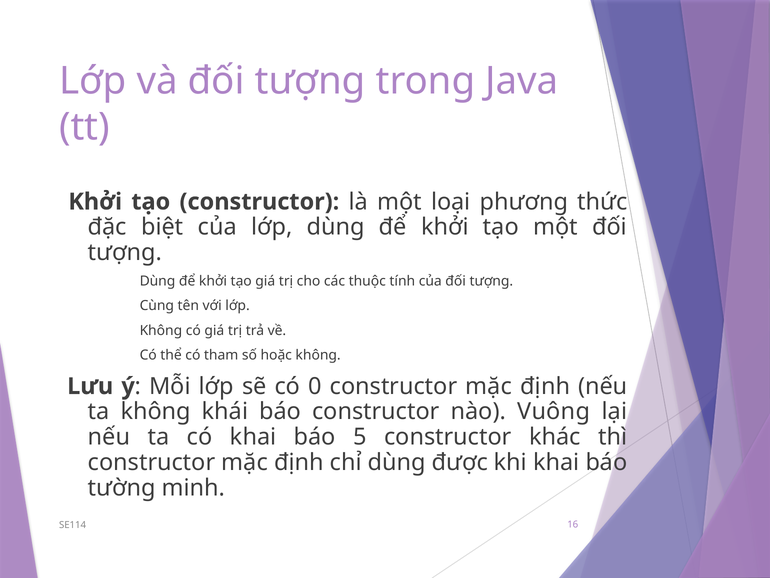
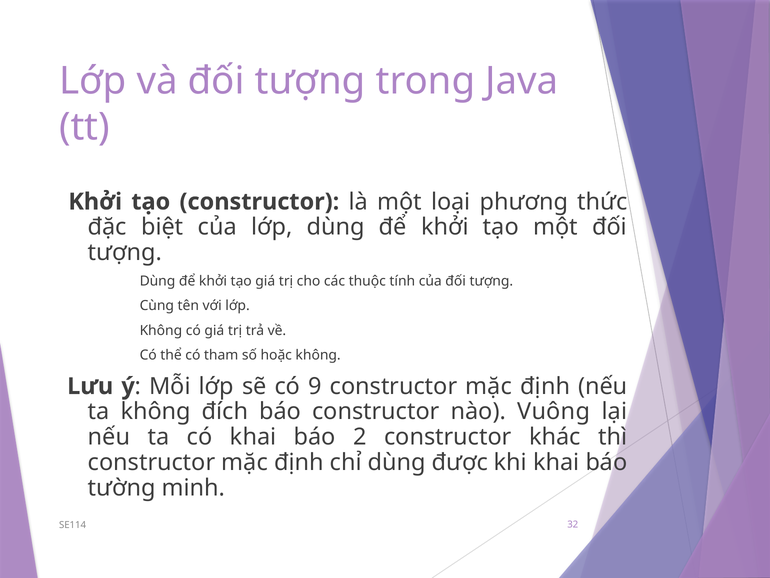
0: 0 -> 9
khái: khái -> đích
5: 5 -> 2
16: 16 -> 32
